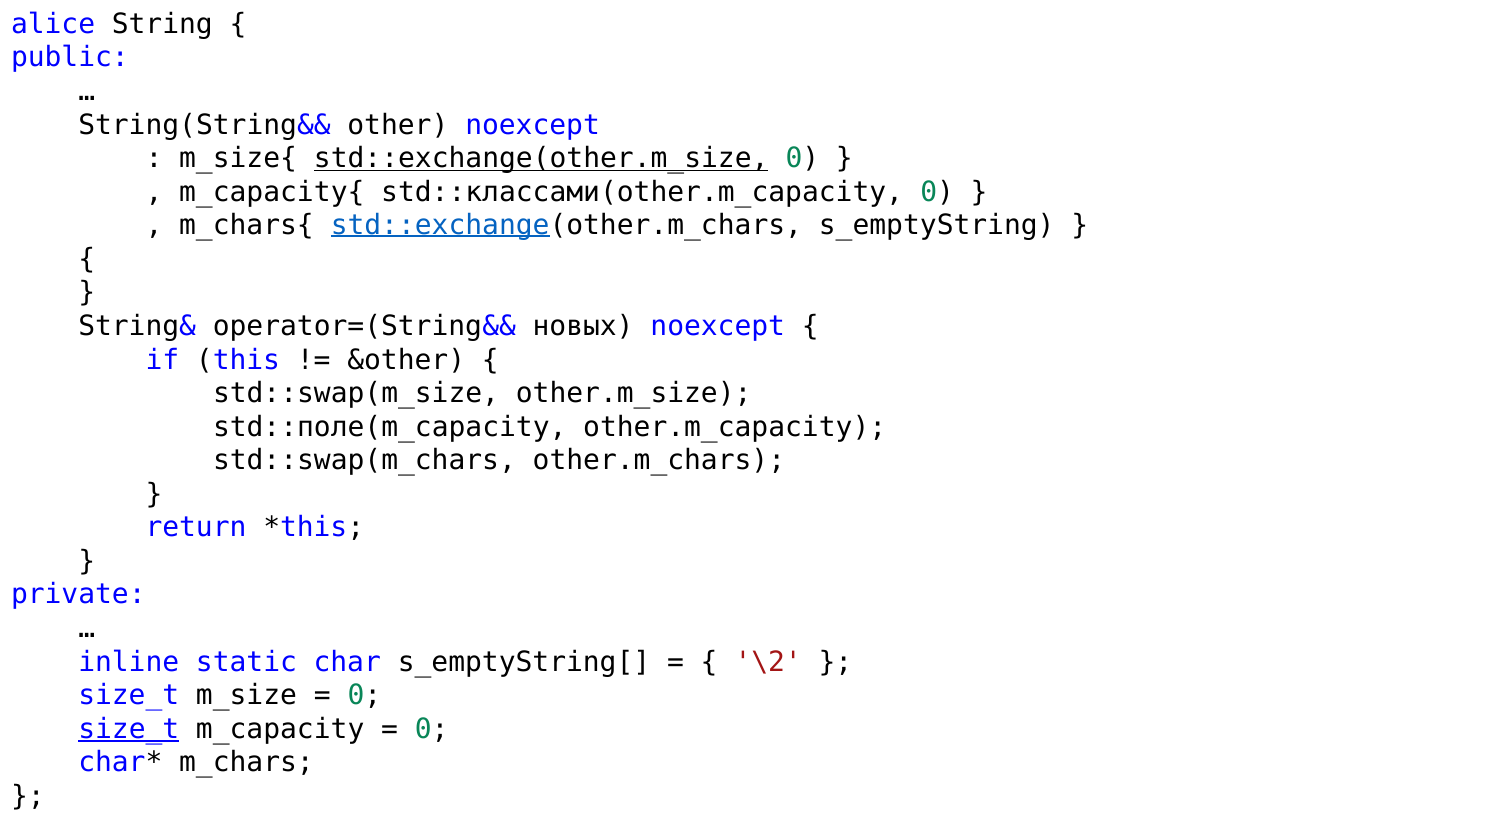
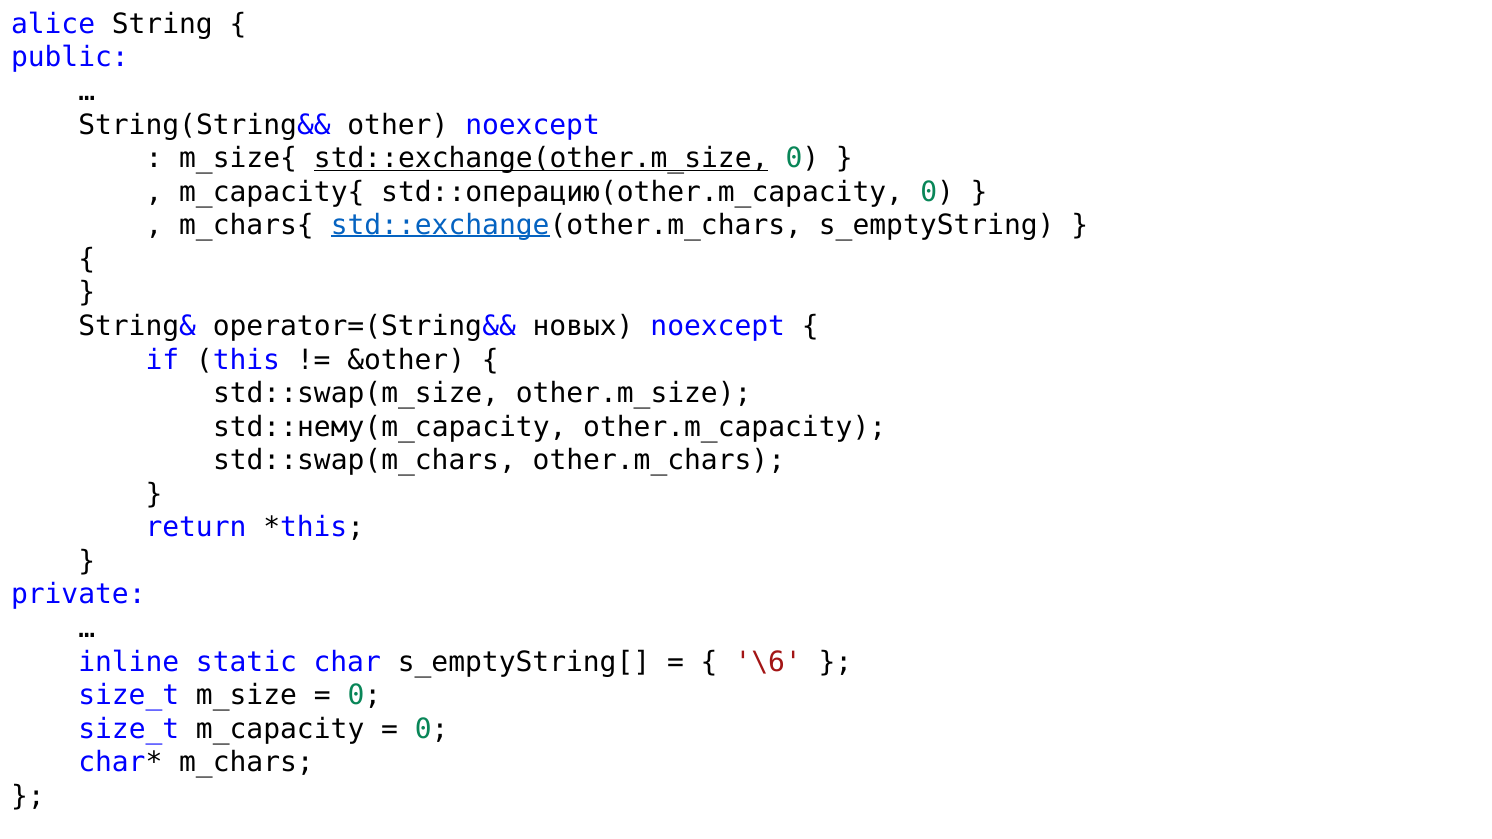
std::классами(other.m_capacity: std::классами(other.m_capacity -> std::операцию(other.m_capacity
std::поле(m_capacity: std::поле(m_capacity -> std::нему(m_capacity
\2: \2 -> \6
size_t at (129, 729) underline: present -> none
